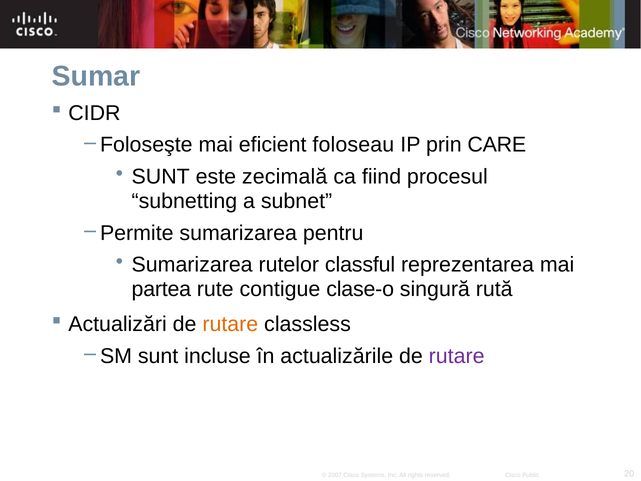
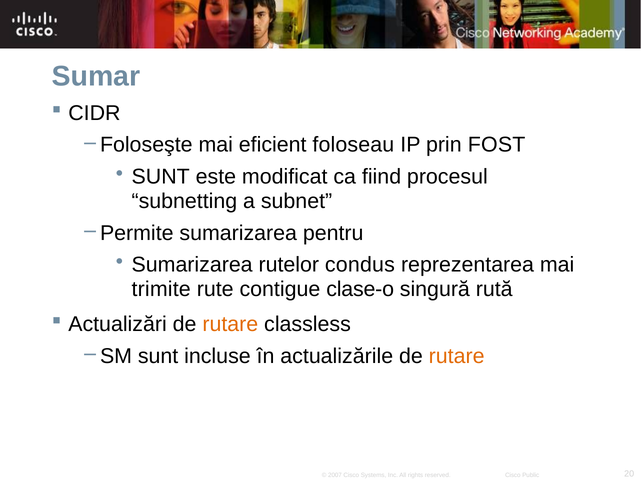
CARE: CARE -> FOST
zecimală: zecimală -> modificat
classful: classful -> condus
partea: partea -> trimite
rutare at (457, 356) colour: purple -> orange
